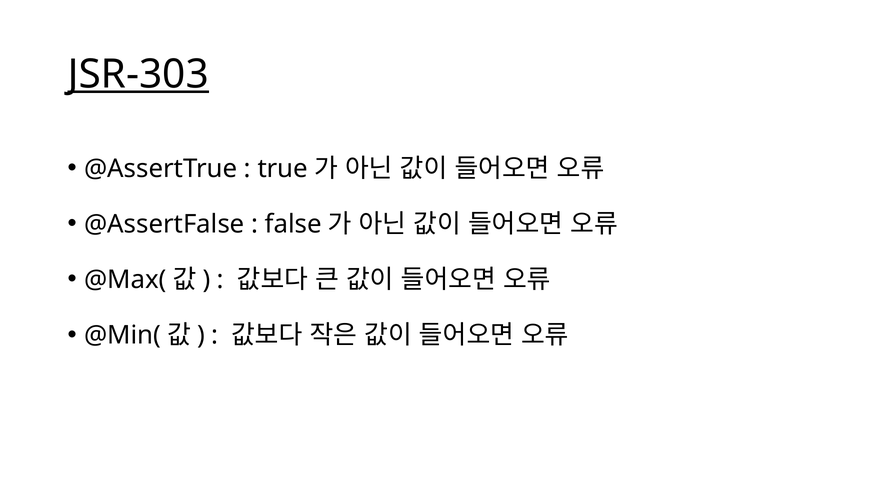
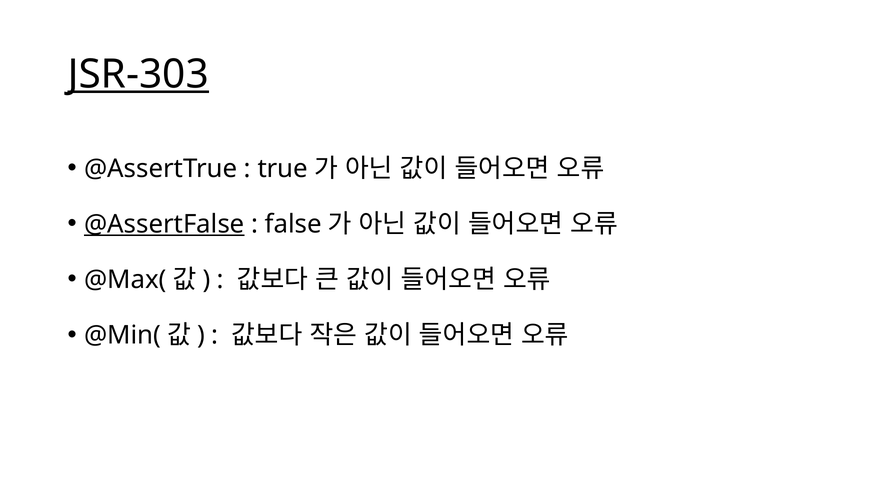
@AssertFalse underline: none -> present
